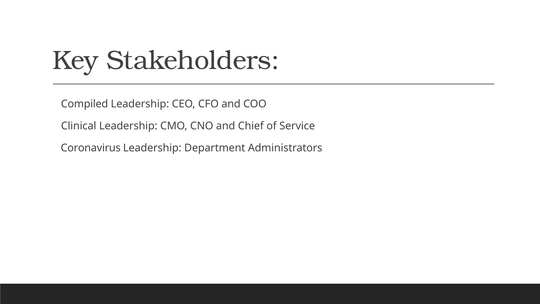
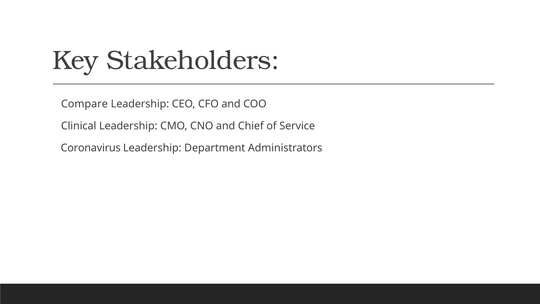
Compiled: Compiled -> Compare
